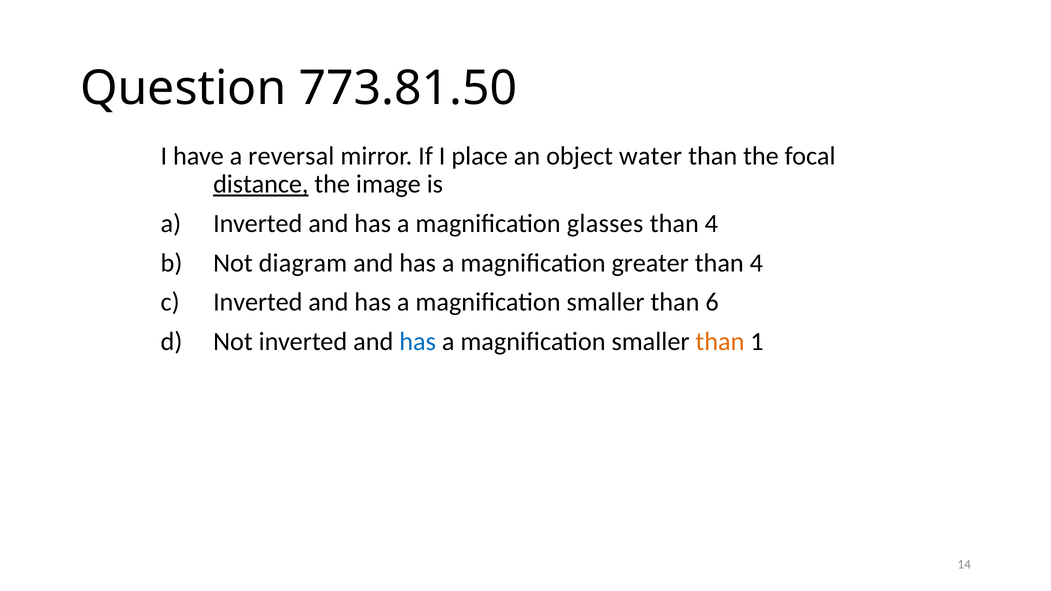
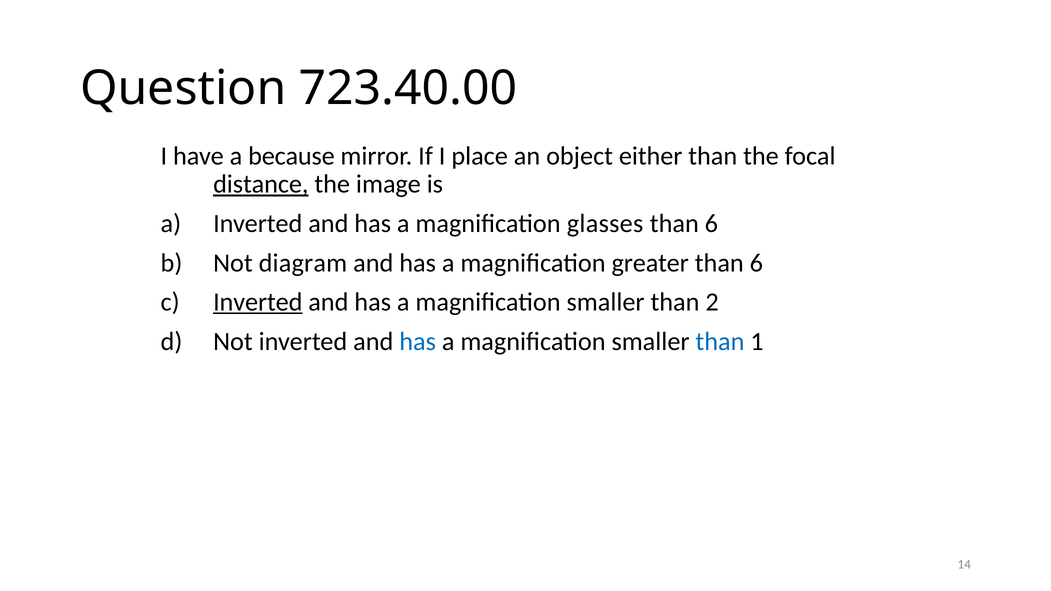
773.81.50: 773.81.50 -> 723.40.00
reversal: reversal -> because
water: water -> either
4 at (711, 224): 4 -> 6
greater than 4: 4 -> 6
Inverted at (258, 302) underline: none -> present
6: 6 -> 2
than at (720, 342) colour: orange -> blue
